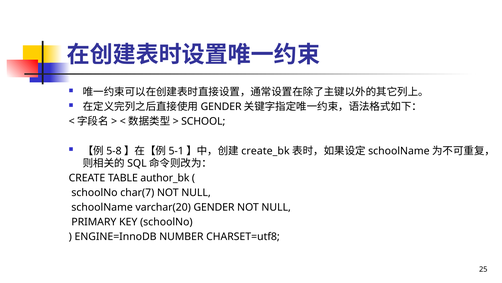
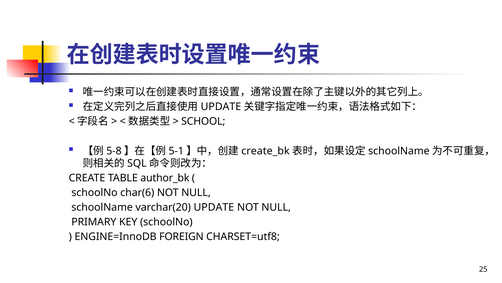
GENDER at (221, 107): GENDER -> UPDATE
char(7: char(7 -> char(6
varchar(20 GENDER: GENDER -> UPDATE
NUMBER: NUMBER -> FOREIGN
